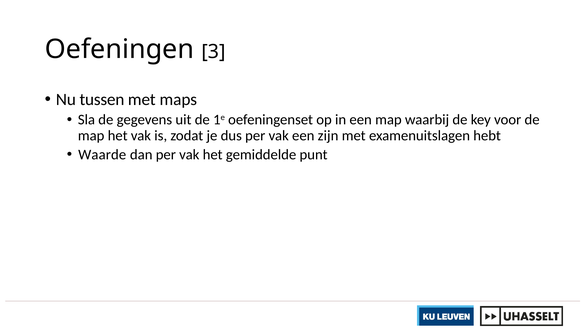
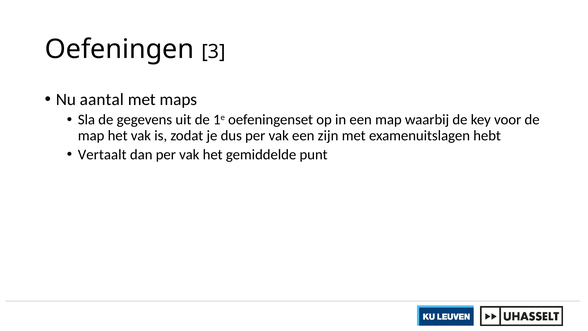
tussen: tussen -> aantal
Waarde: Waarde -> Vertaalt
